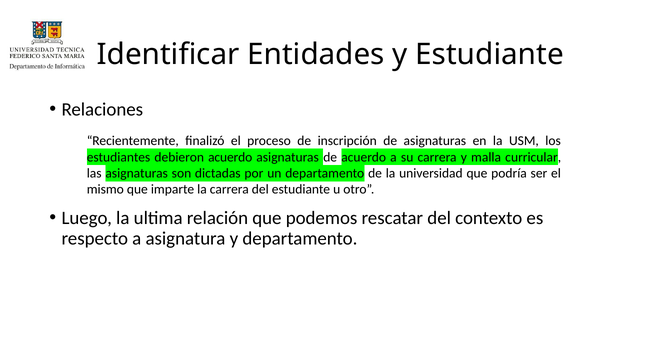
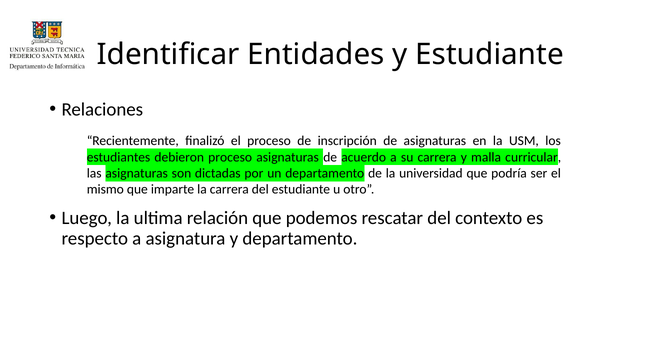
debieron acuerdo: acuerdo -> proceso
